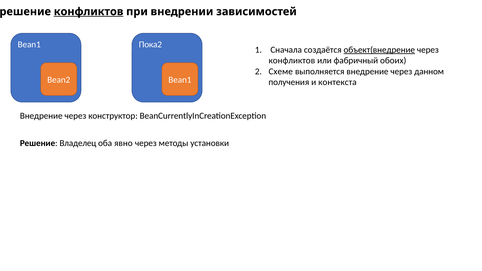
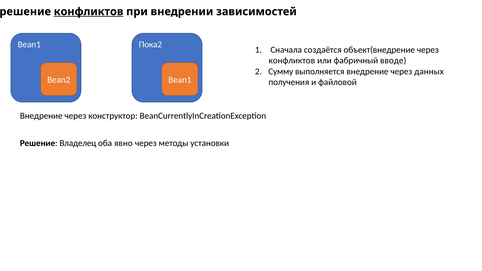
объект(внедрение underline: present -> none
обоих: обоих -> вводе
Схеме: Схеме -> Сумму
данном: данном -> данных
контекста: контекста -> файловой
